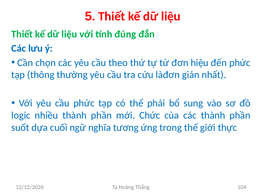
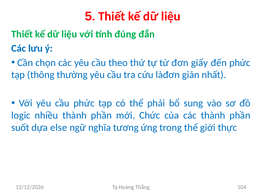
hiệu: hiệu -> giấy
cuối: cuối -> else
